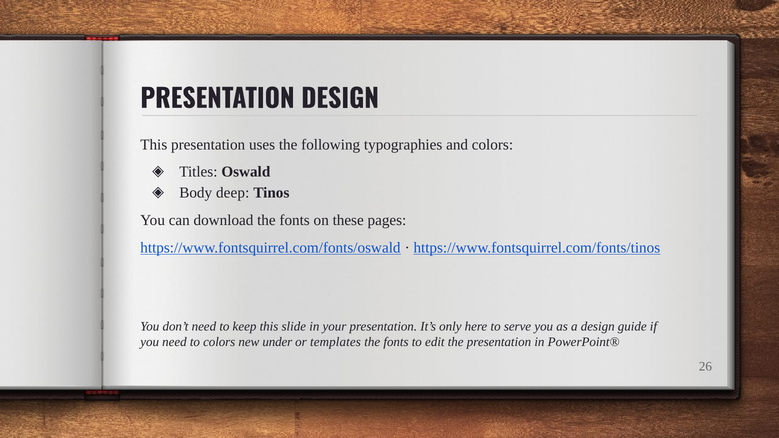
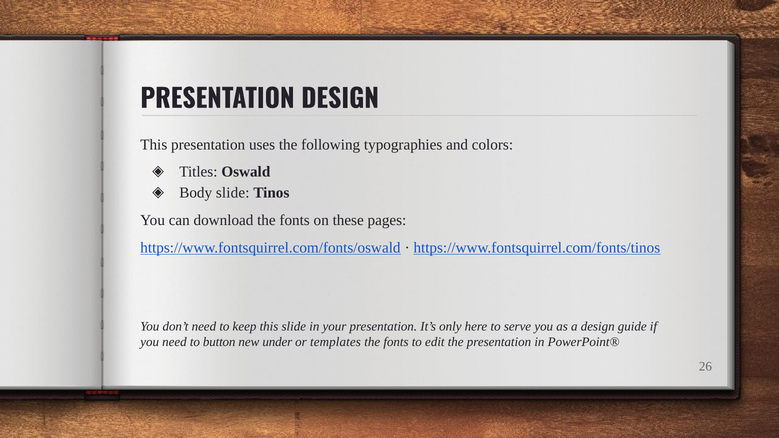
Body deep: deep -> slide
to colors: colors -> button
